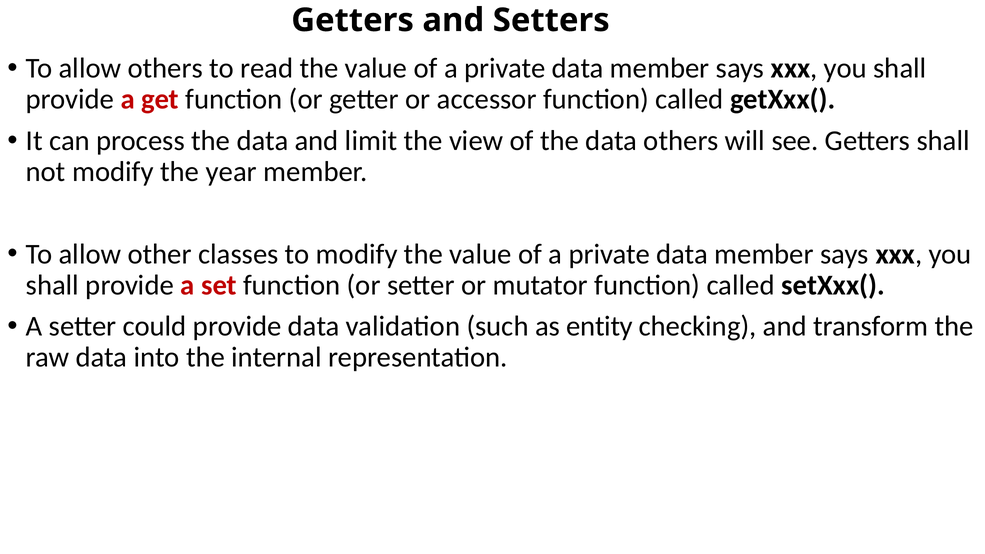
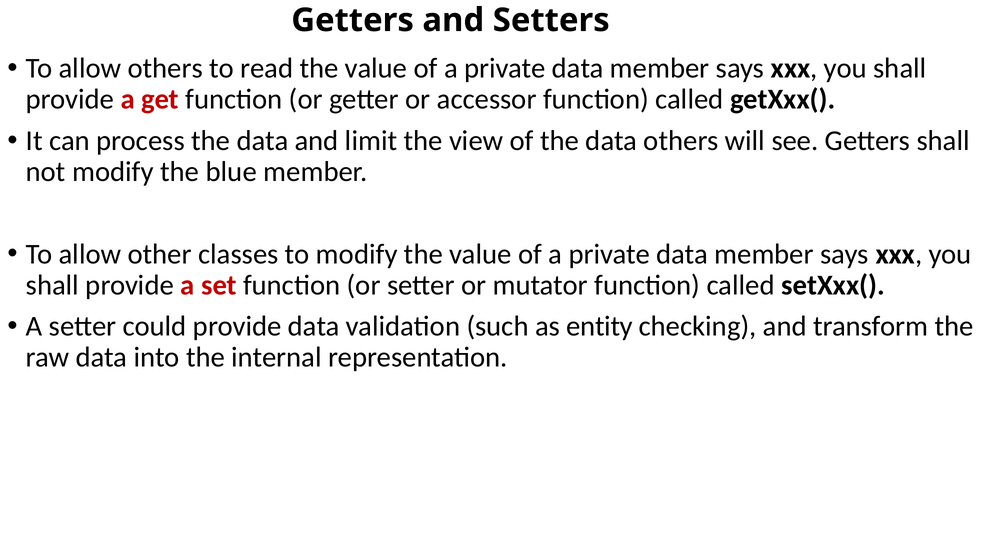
year: year -> blue
